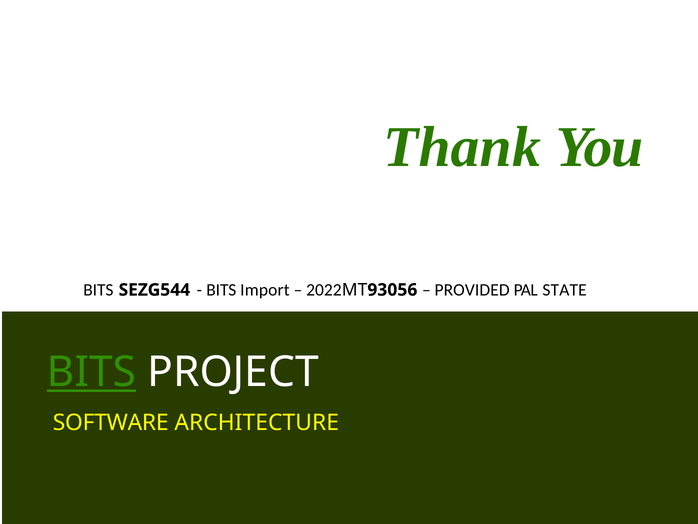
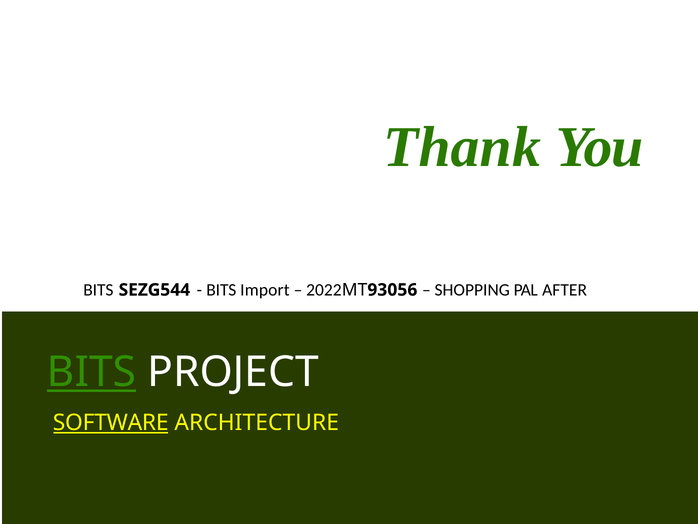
PROVIDED: PROVIDED -> SHOPPING
STATE: STATE -> AFTER
SOFTWARE underline: none -> present
